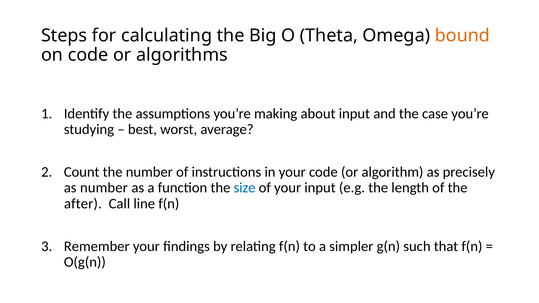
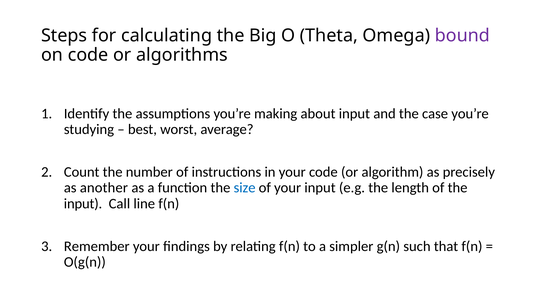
bound colour: orange -> purple
as number: number -> another
after at (83, 204): after -> input
